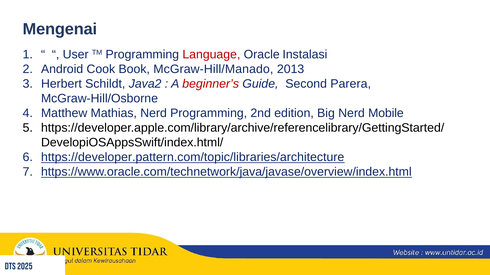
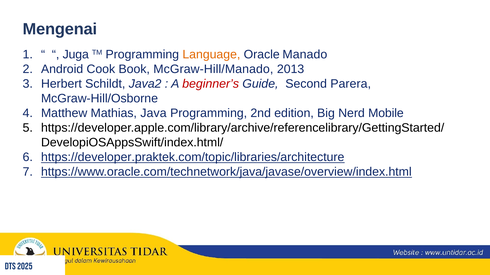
User: User -> Juga
Language colour: red -> orange
Instalasi: Instalasi -> Manado
Mathias Nerd: Nerd -> Java
https://developer.pattern.com/topic/libraries/architecture: https://developer.pattern.com/topic/libraries/architecture -> https://developer.praktek.com/topic/libraries/architecture
